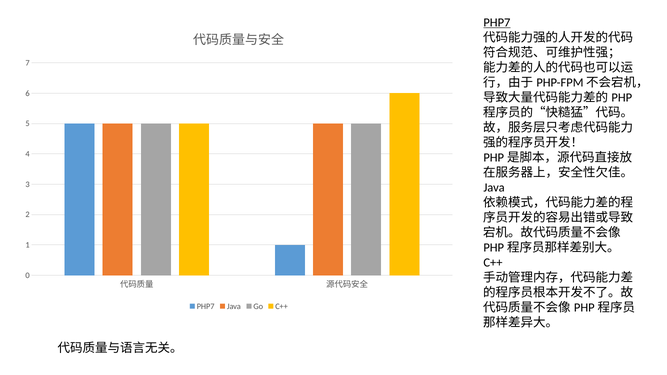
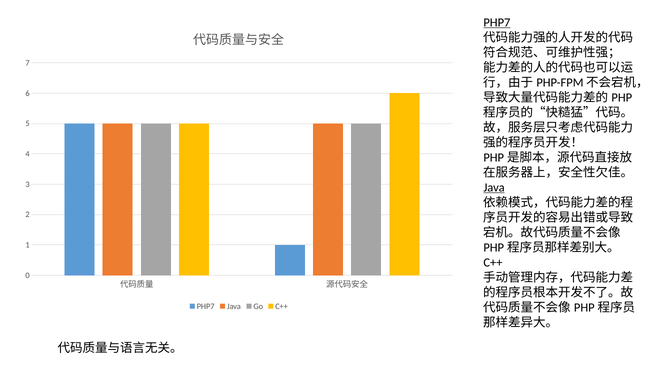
Java at (494, 188) underline: none -> present
